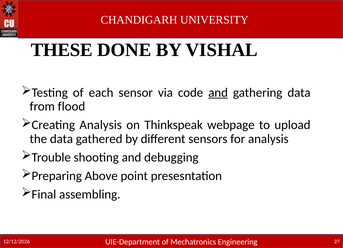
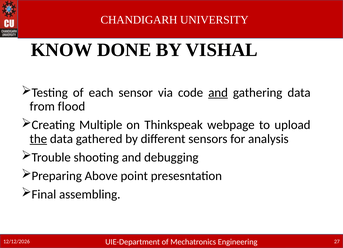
THESE: THESE -> KNOW
Creating Analysis: Analysis -> Multiple
the underline: none -> present
